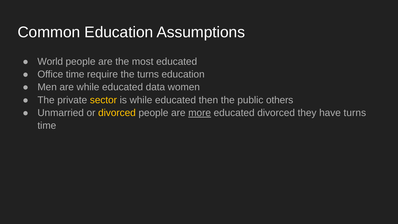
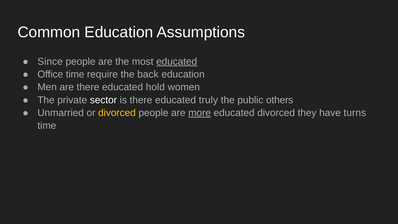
World: World -> Since
educated at (177, 62) underline: none -> present
the turns: turns -> back
are while: while -> there
data: data -> hold
sector colour: yellow -> white
is while: while -> there
then: then -> truly
